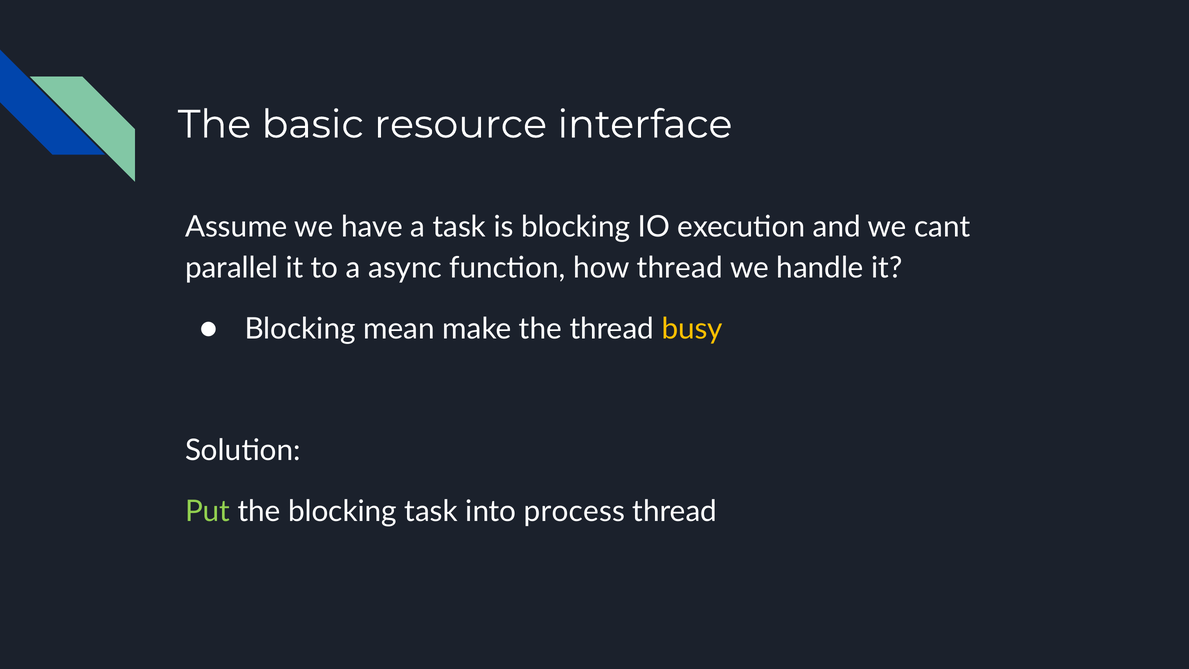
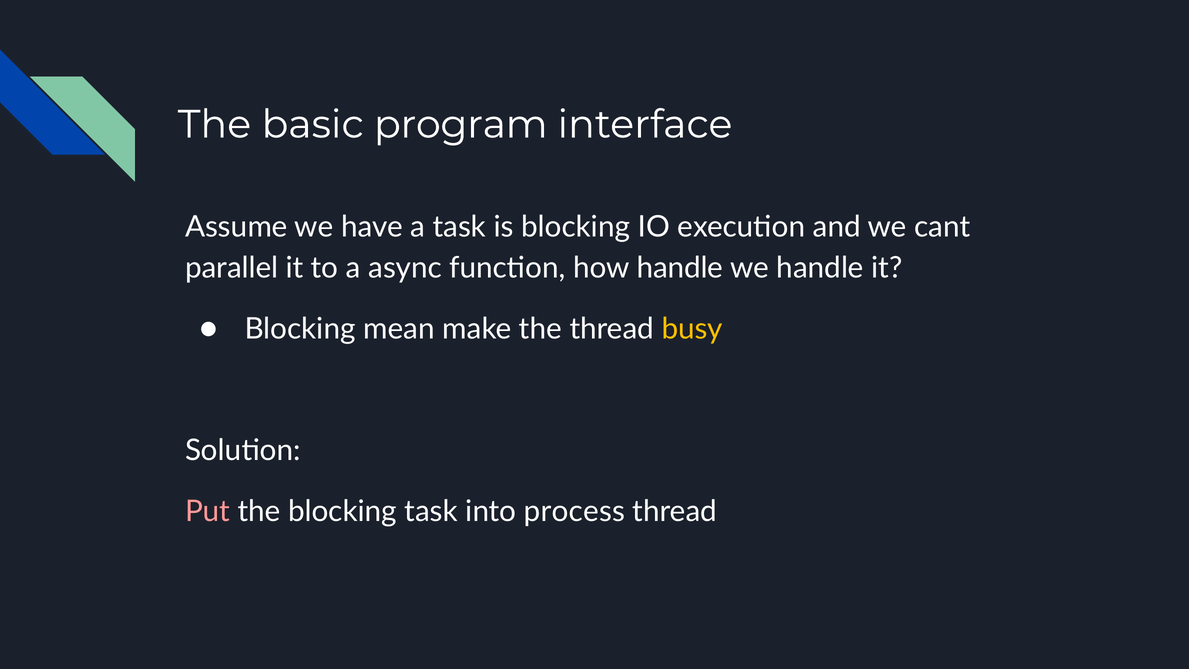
resource: resource -> program
how thread: thread -> handle
Put colour: light green -> pink
